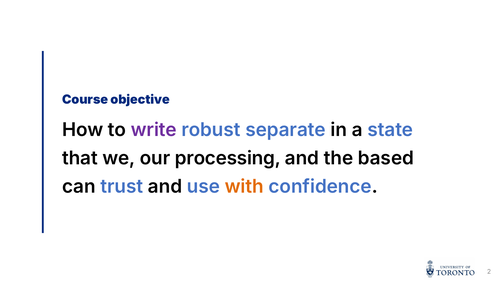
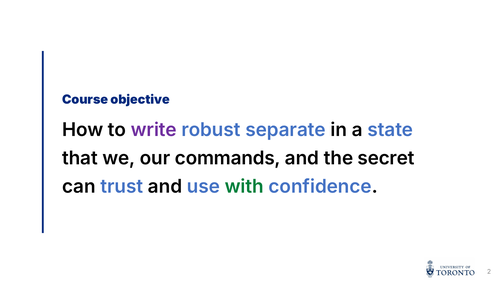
processing: processing -> commands
based: based -> secret
with colour: orange -> green
